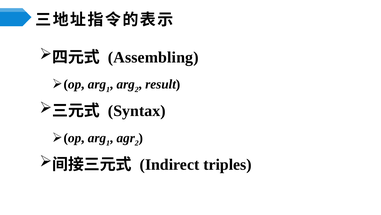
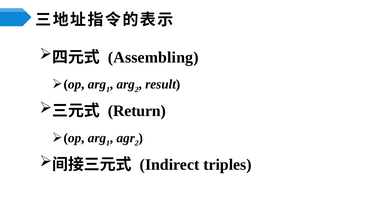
Syntax: Syntax -> Return
